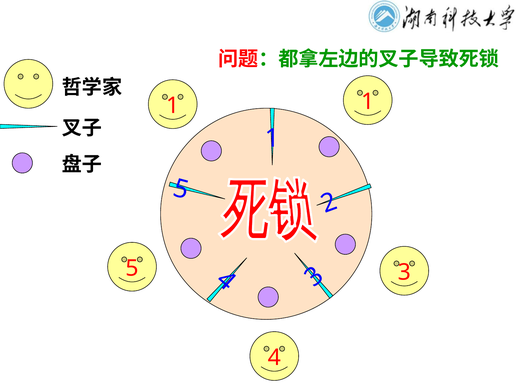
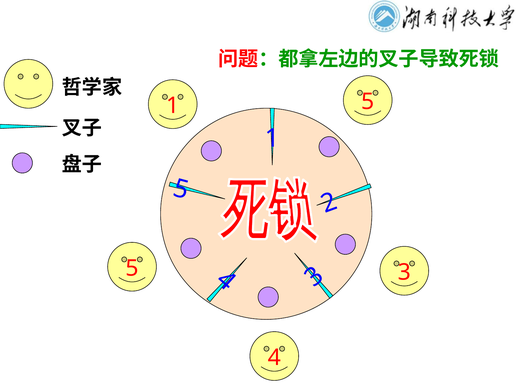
1 1: 1 -> 5
